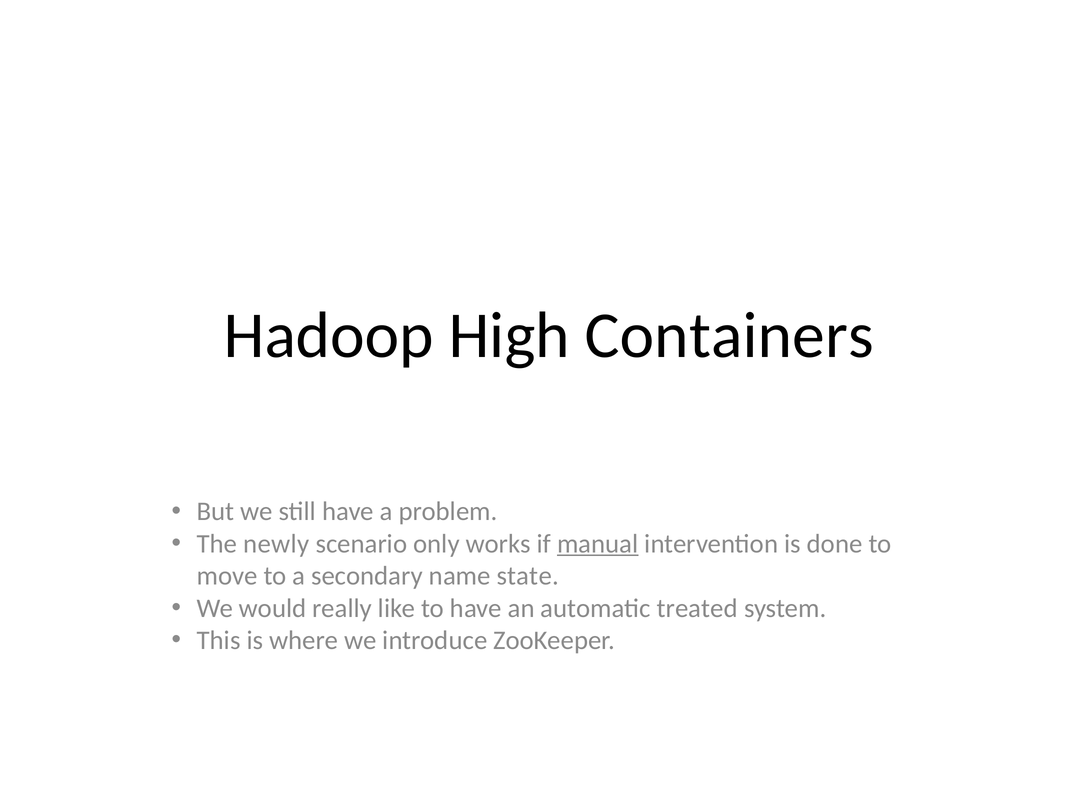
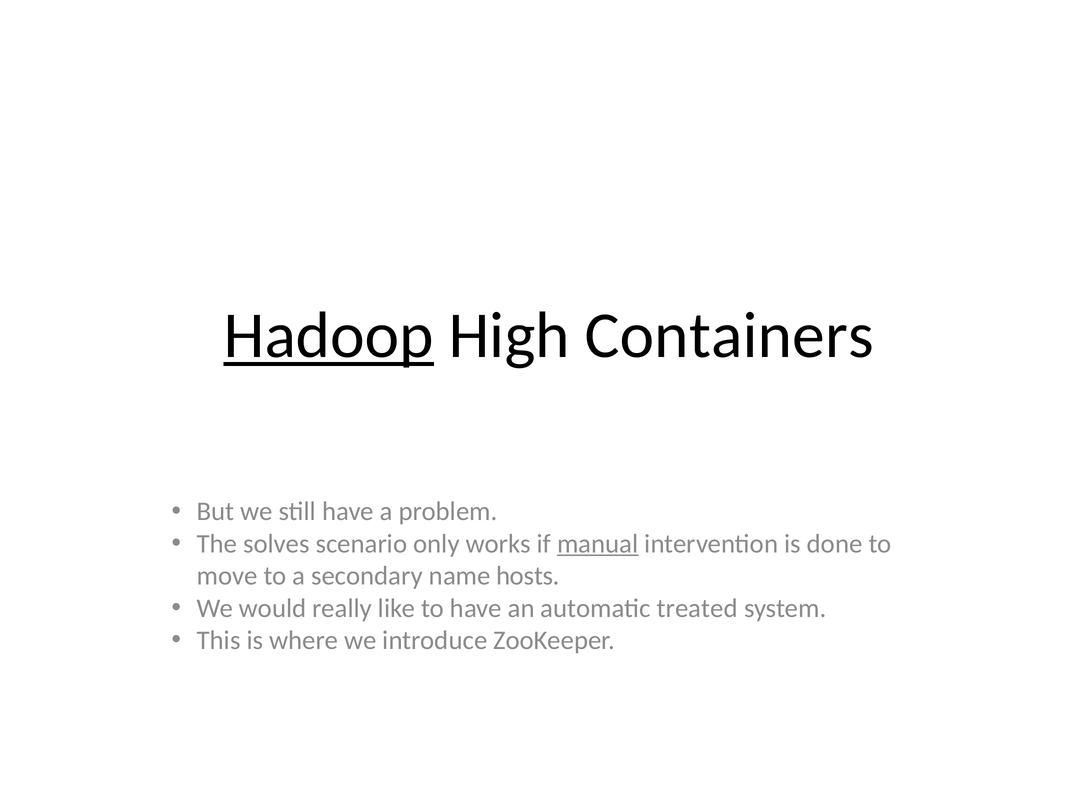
Hadoop underline: none -> present
newly: newly -> solves
state: state -> hosts
